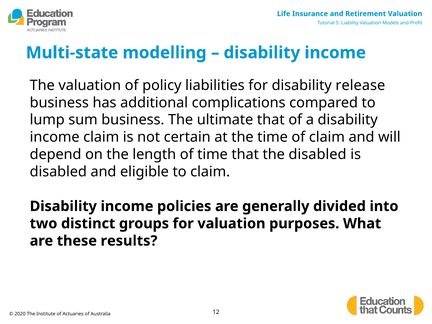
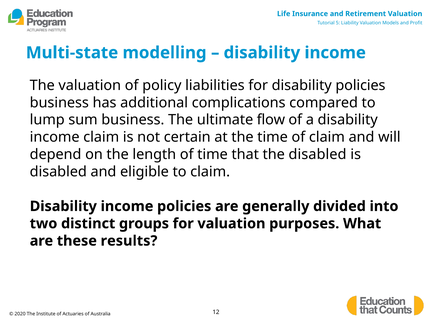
disability release: release -> policies
ultimate that: that -> flow
